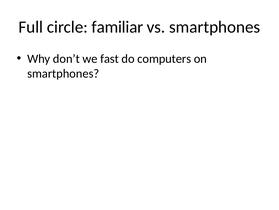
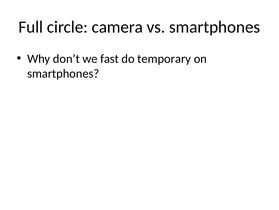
familiar: familiar -> camera
computers: computers -> temporary
